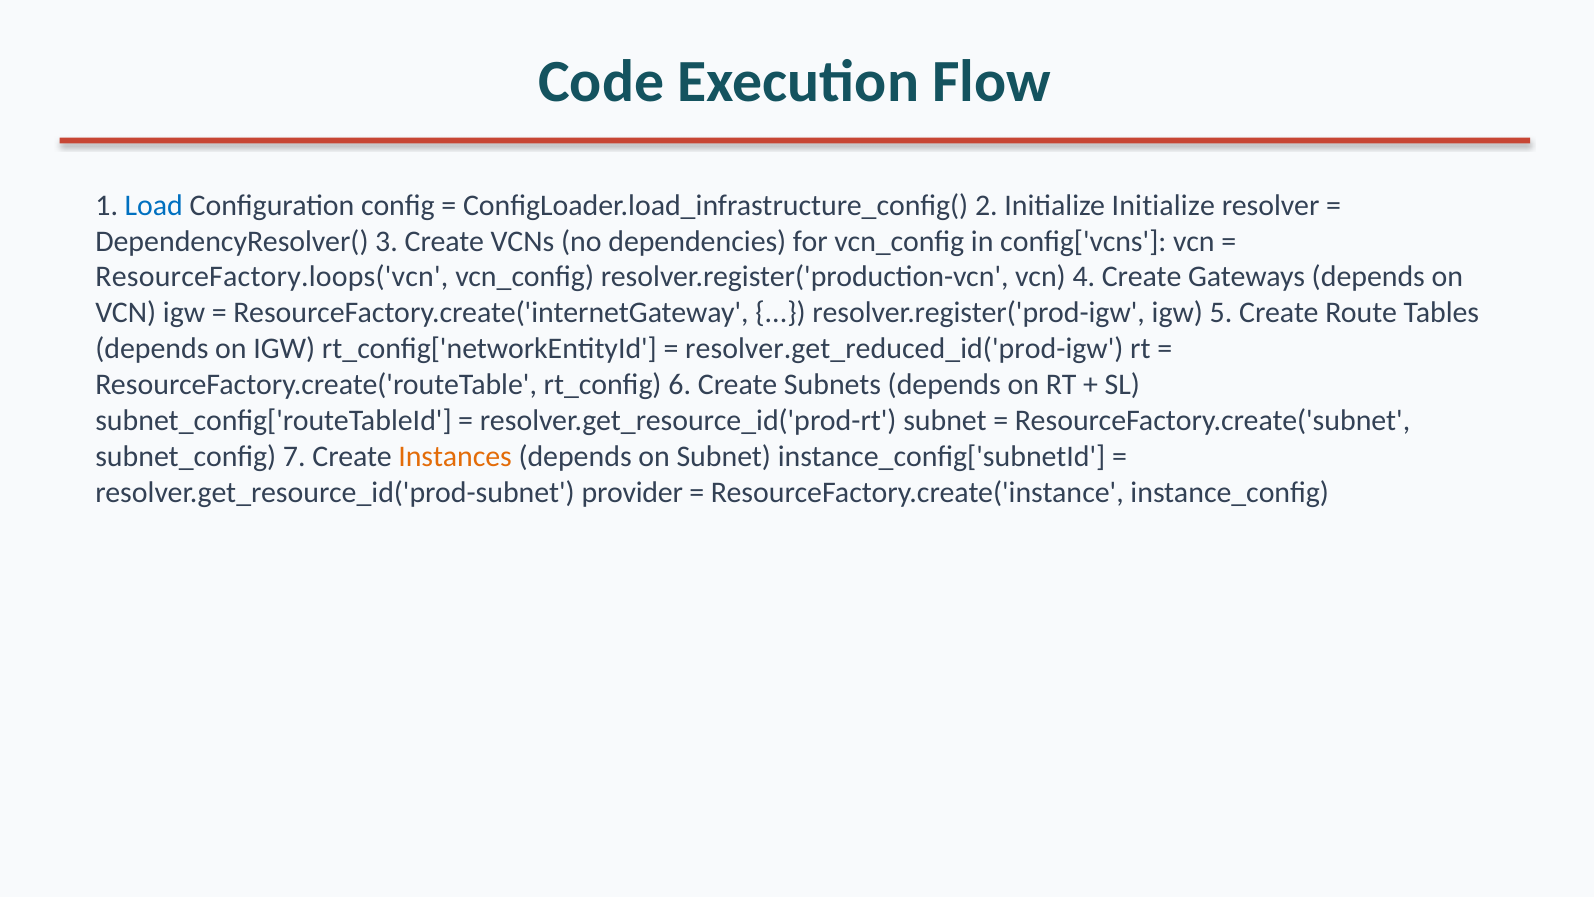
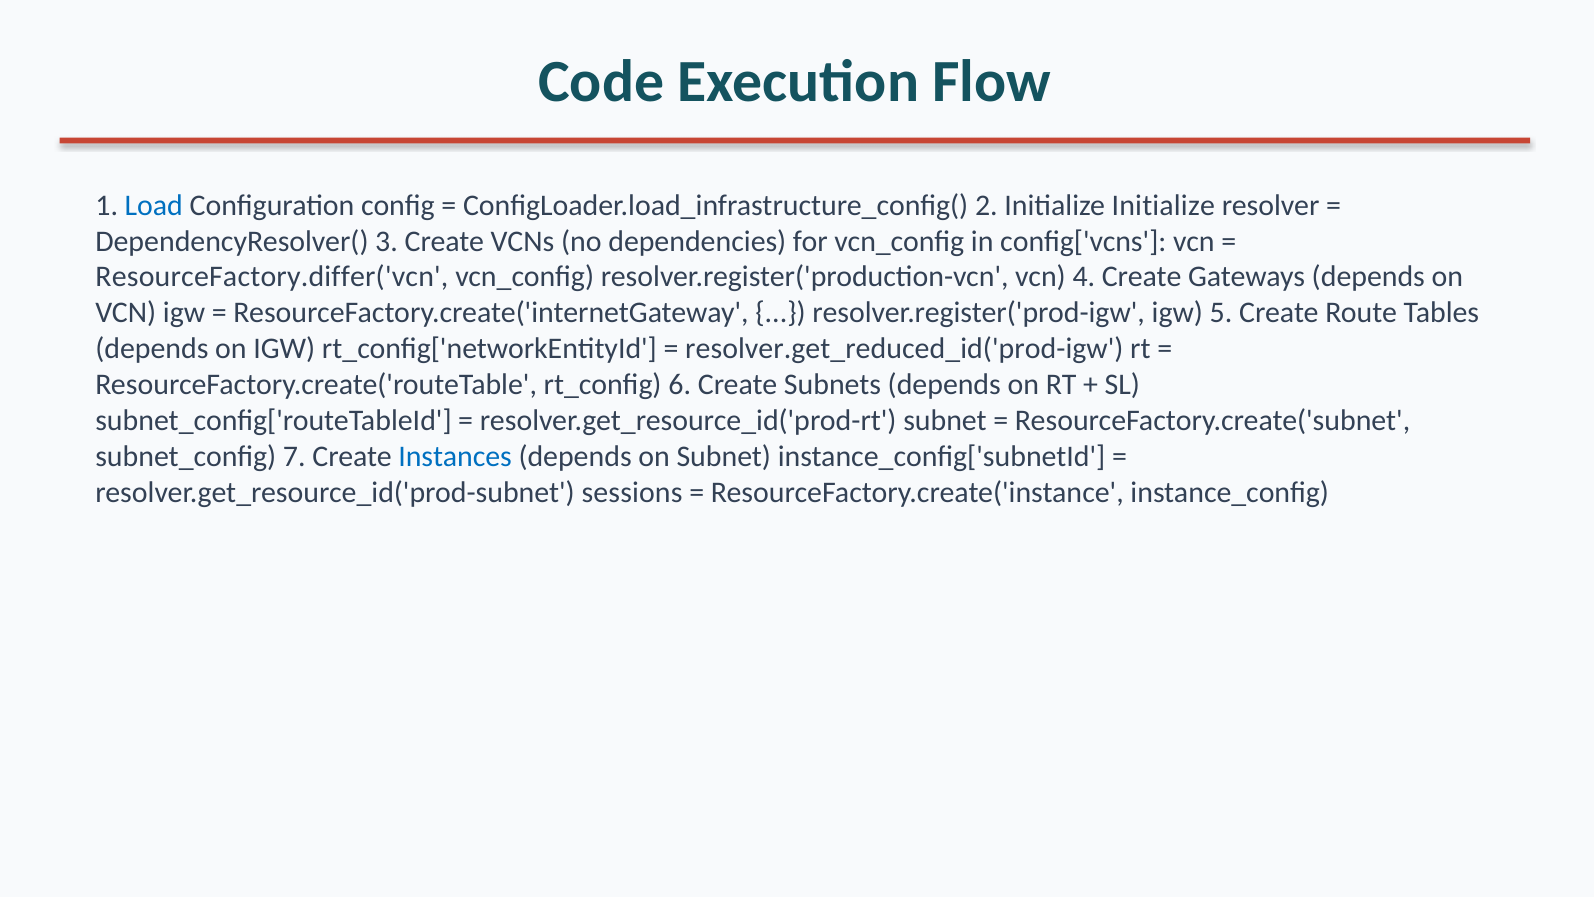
ResourceFactory.loops('vcn: ResourceFactory.loops('vcn -> ResourceFactory.differ('vcn
Instances colour: orange -> blue
provider: provider -> sessions
